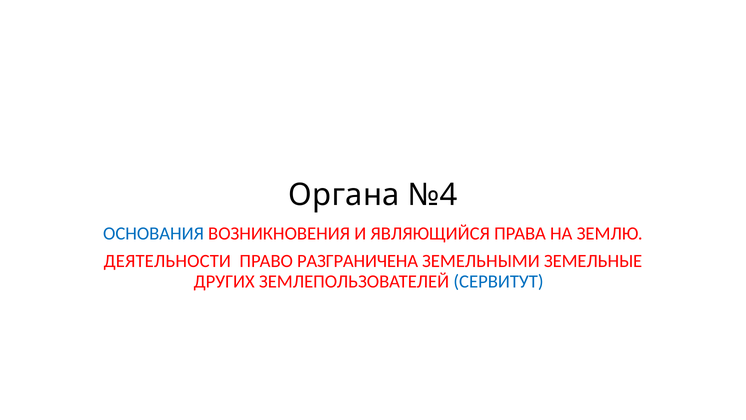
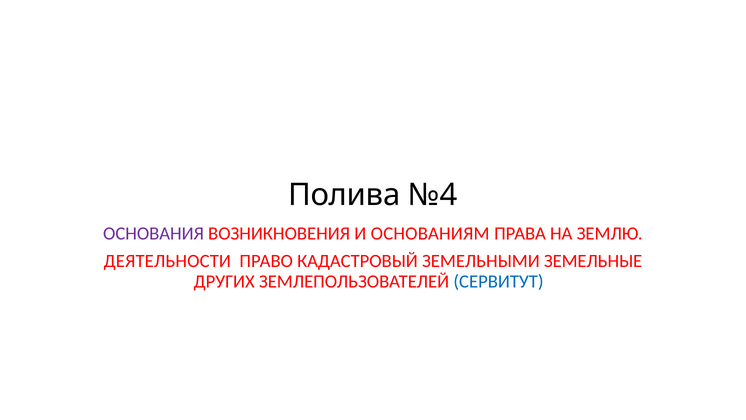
Органа: Органа -> Полива
ОСНОВАНИЯ colour: blue -> purple
ЯВЛЯЮЩИЙСЯ: ЯВЛЯЮЩИЙСЯ -> ОСНОВАНИЯМ
РАЗГРАНИЧЕНА: РАЗГРАНИЧЕНА -> КАДАСТРОВЫЙ
